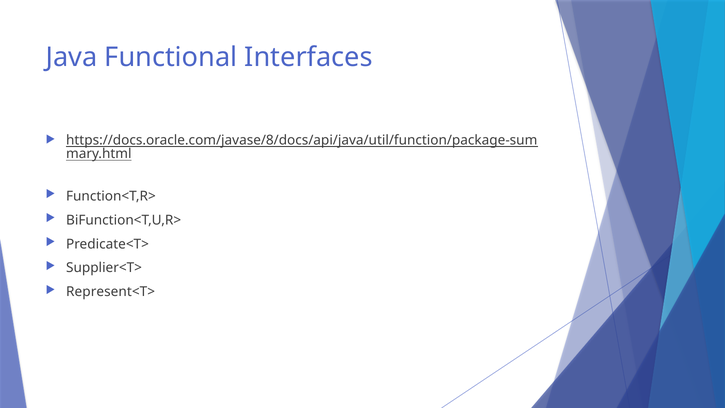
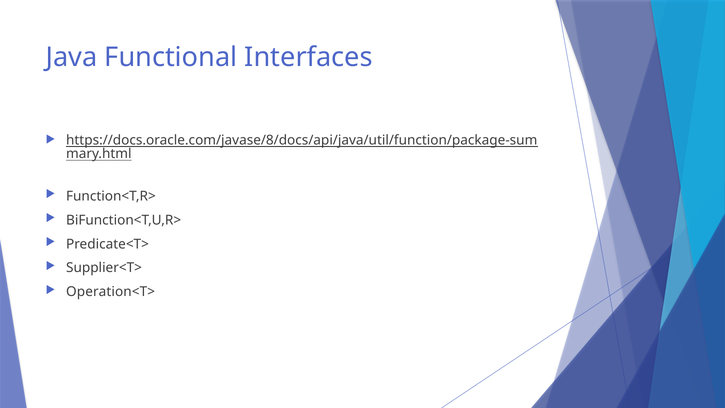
Represent<T>: Represent<T> -> Operation<T>
